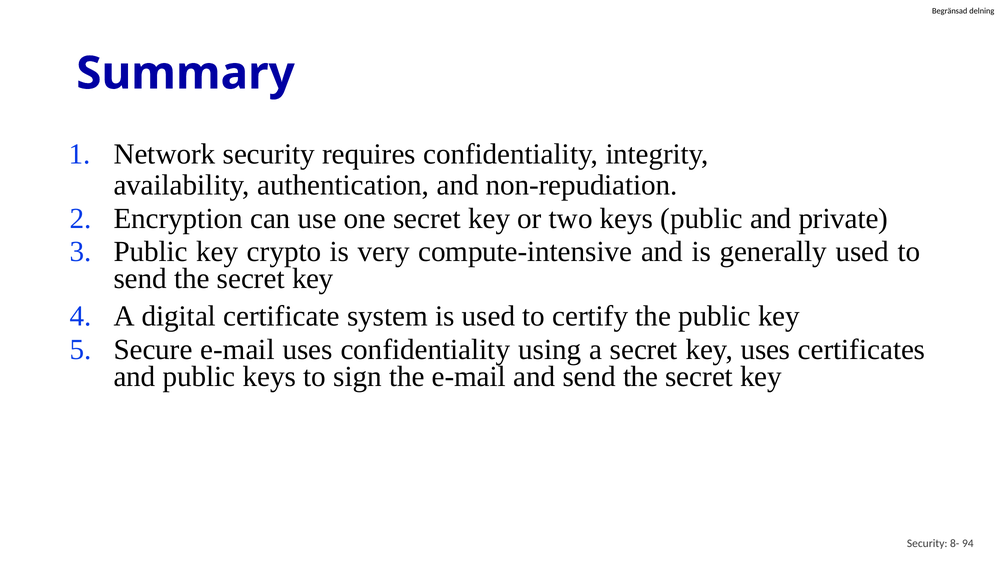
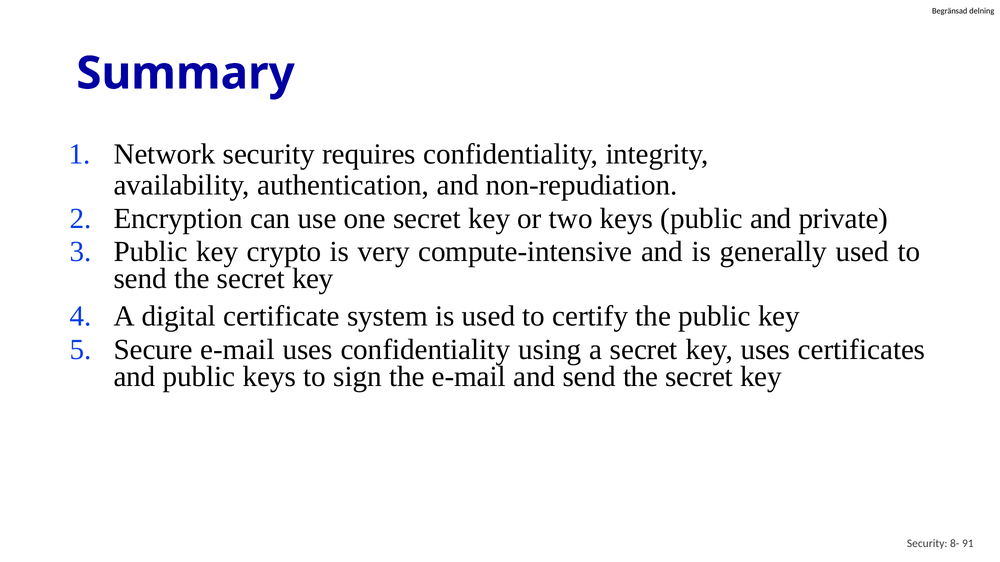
94: 94 -> 91
